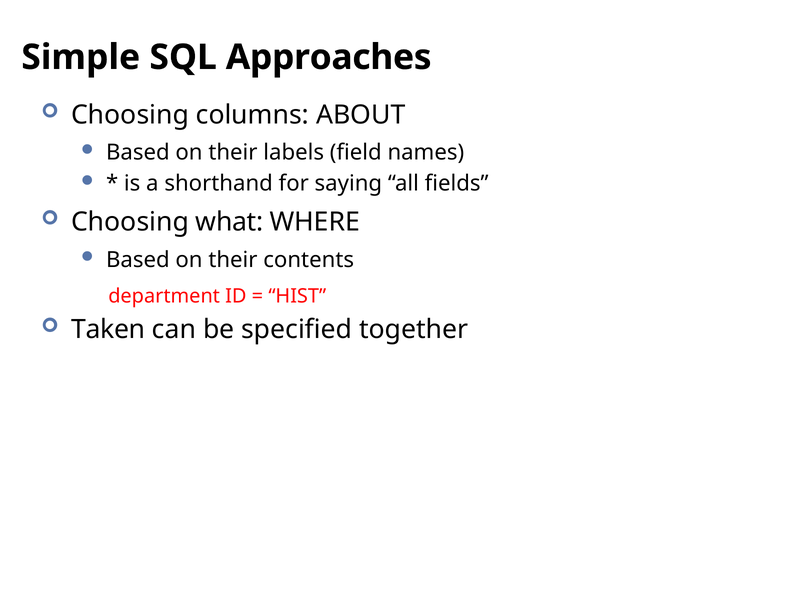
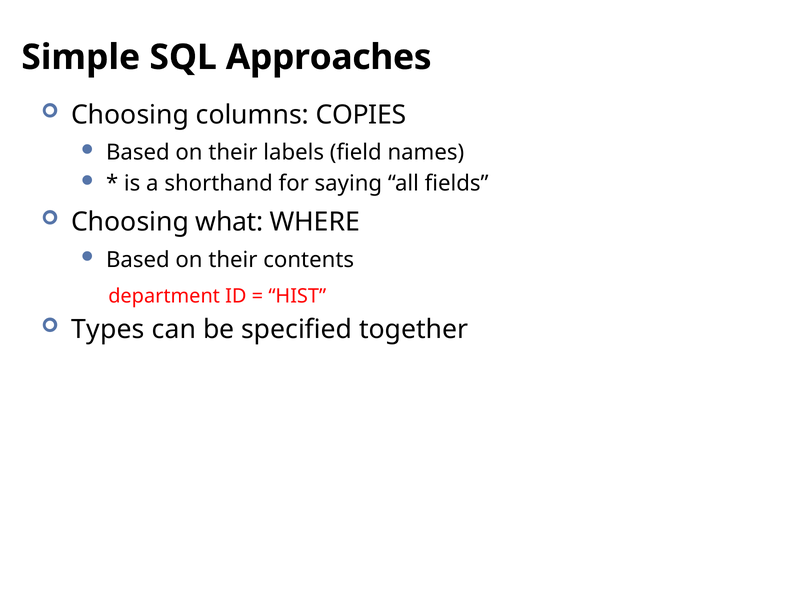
ABOUT: ABOUT -> COPIES
Taken: Taken -> Types
